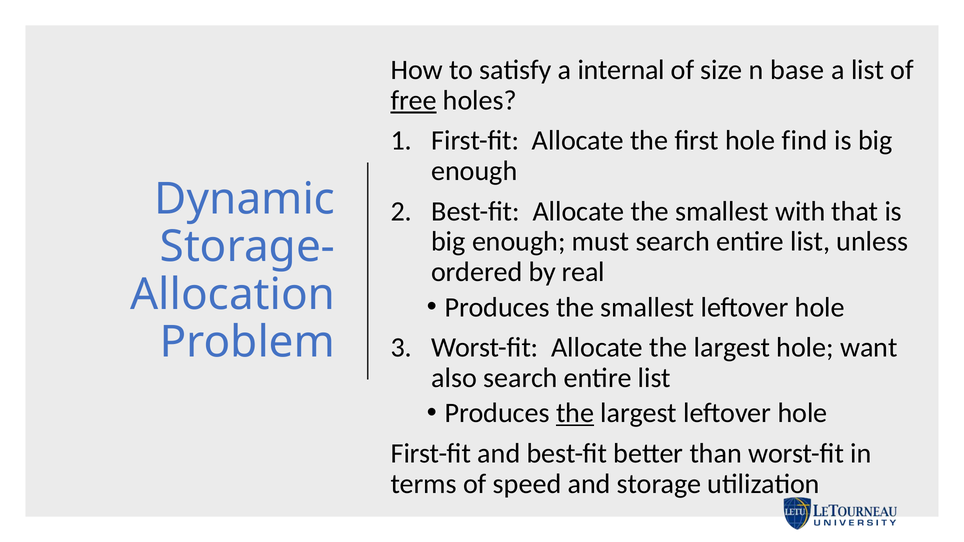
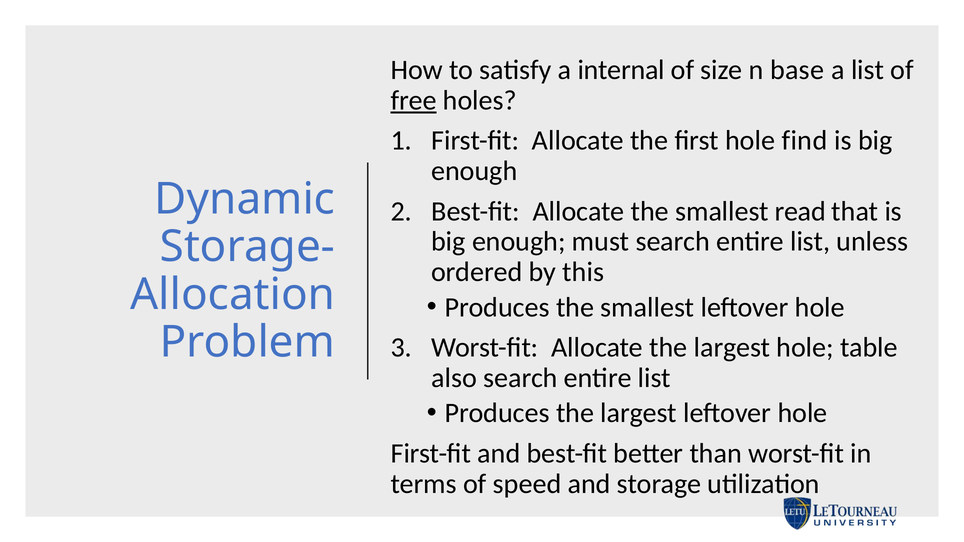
with: with -> read
real: real -> this
want: want -> table
the at (575, 413) underline: present -> none
